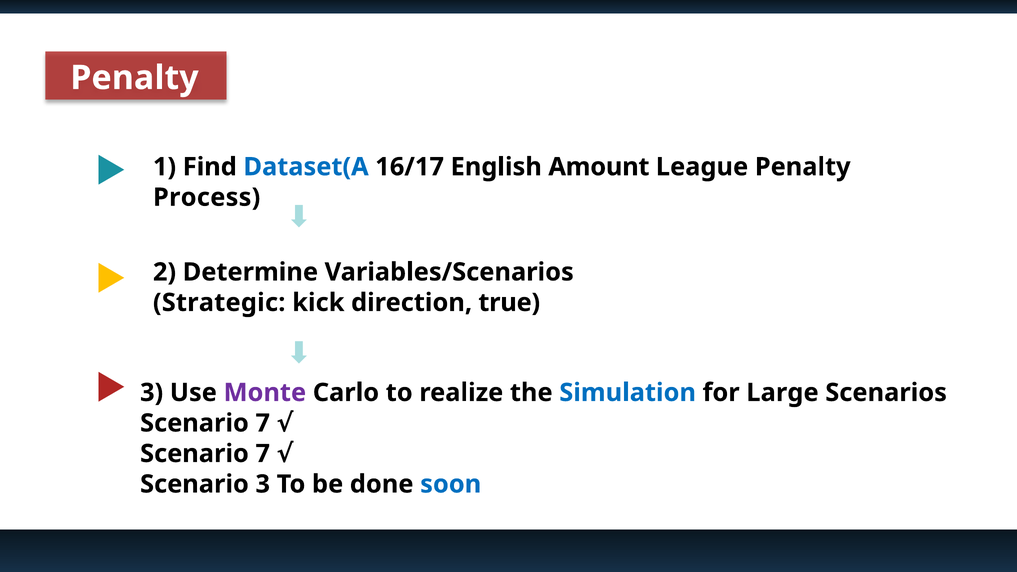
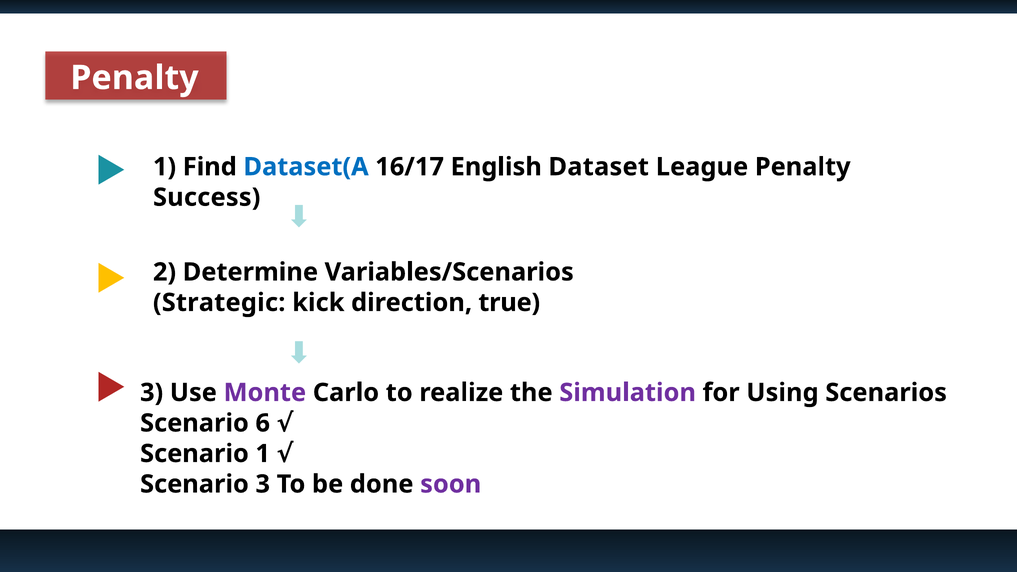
Amount: Amount -> Dataset
Process: Process -> Success
Simulation colour: blue -> purple
Large: Large -> Using
7 at (263, 423): 7 -> 6
7 at (263, 454): 7 -> 1
soon colour: blue -> purple
